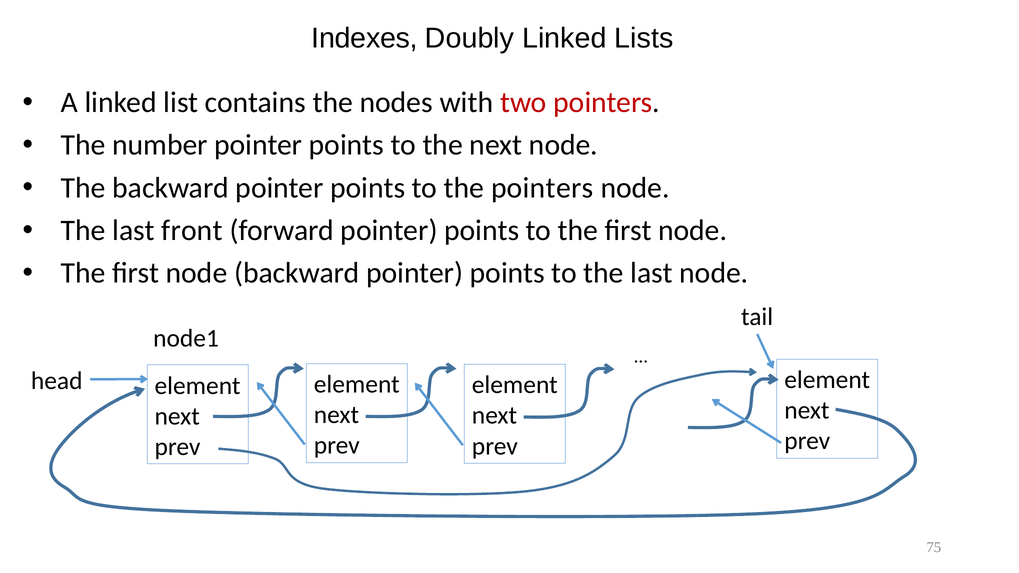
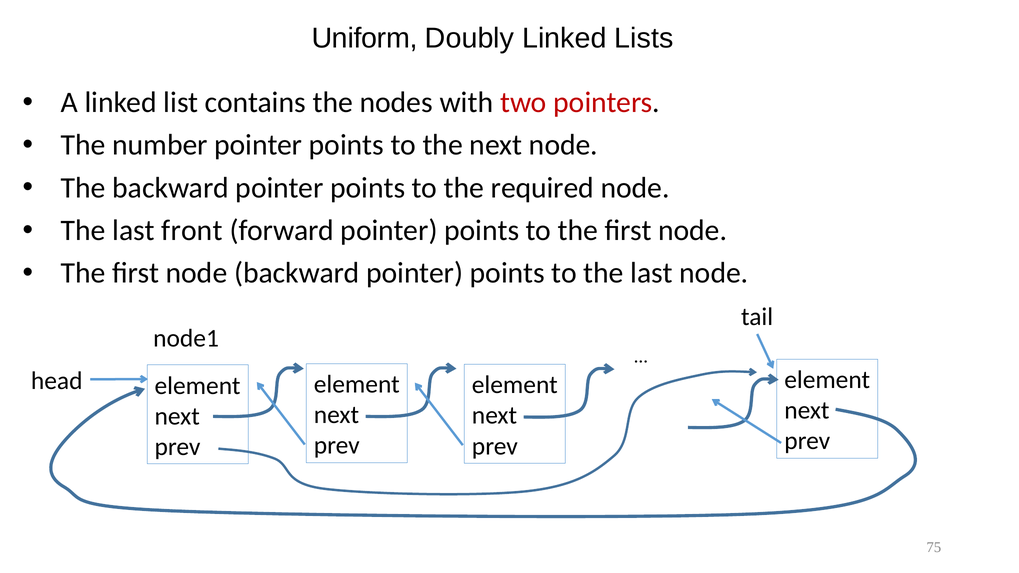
Indexes: Indexes -> Uniform
the pointers: pointers -> required
